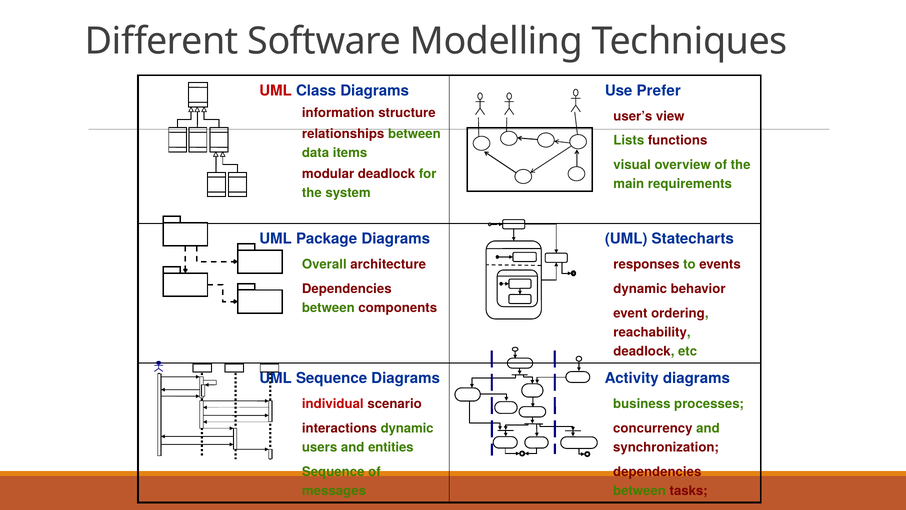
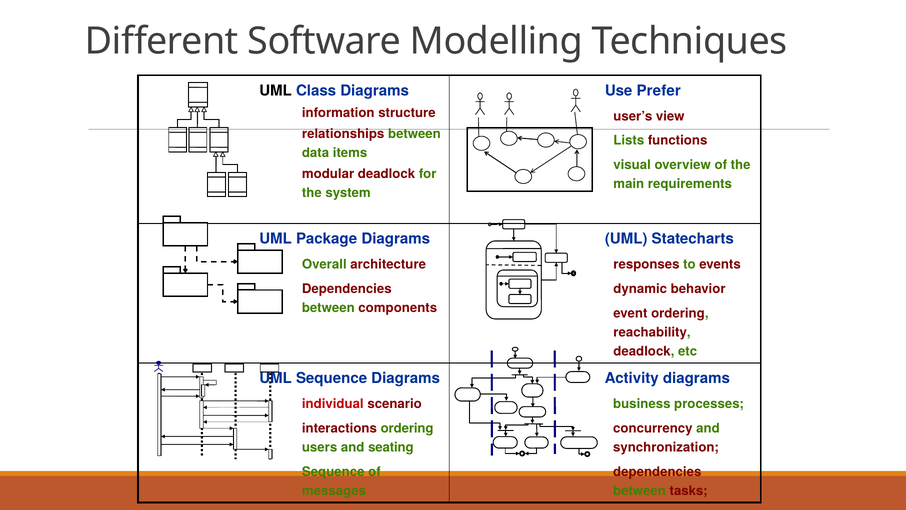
UML at (276, 91) colour: red -> black
interactions dynamic: dynamic -> ordering
entities: entities -> seating
